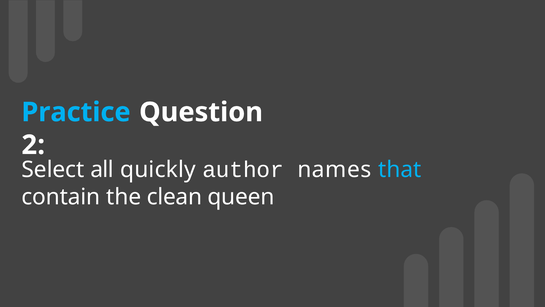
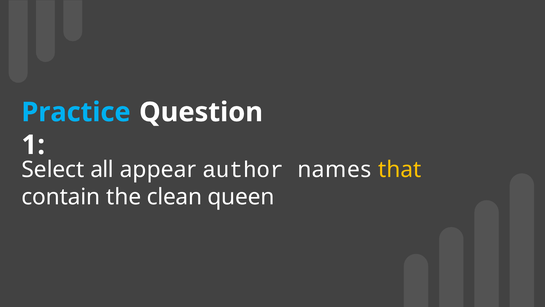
2: 2 -> 1
quickly: quickly -> appear
that colour: light blue -> yellow
